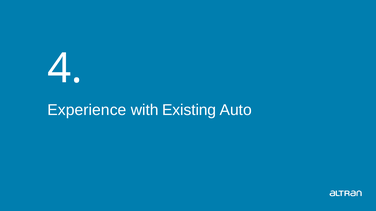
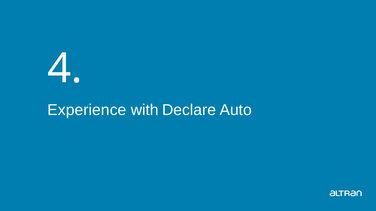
Existing: Existing -> Declare
